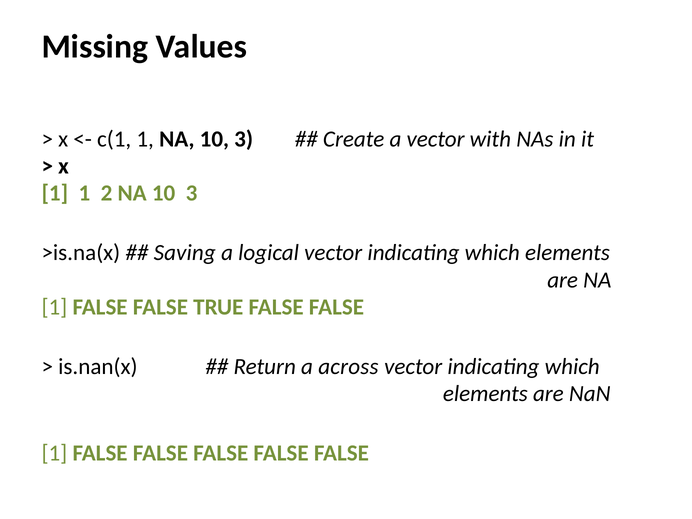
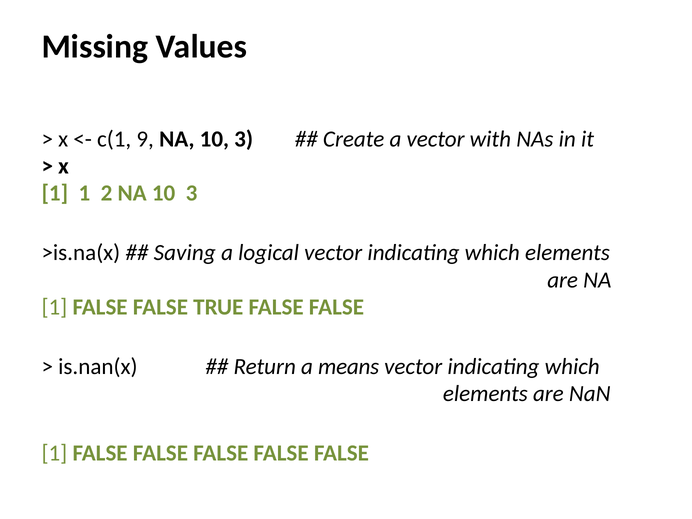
c(1 1: 1 -> 9
across: across -> means
